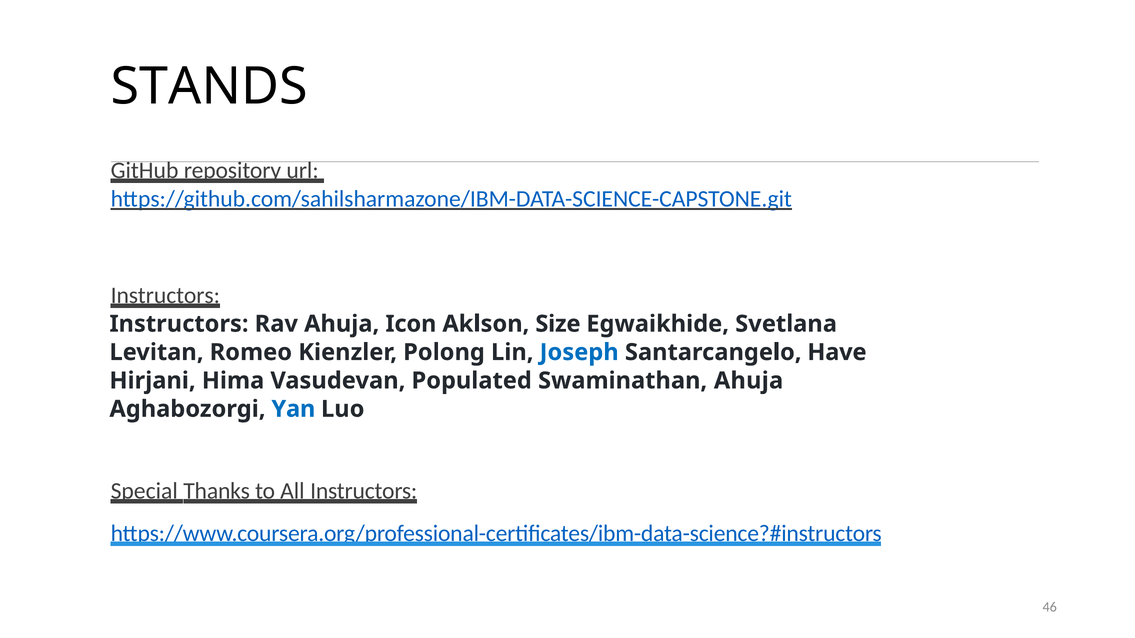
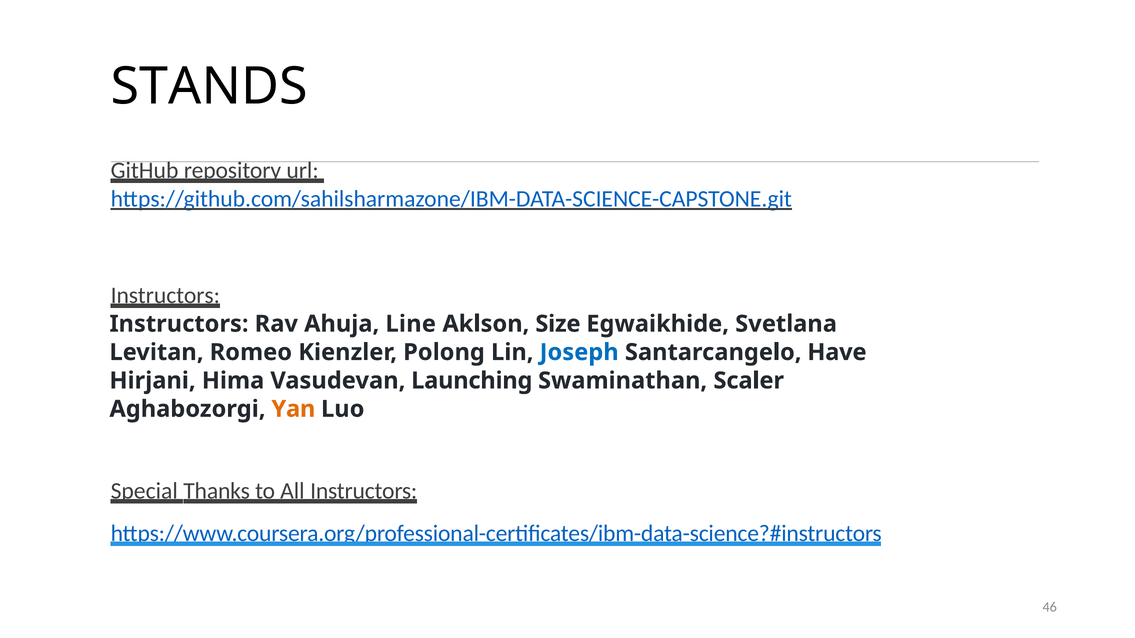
Icon: Icon -> Line
Populated: Populated -> Launching
Swaminathan Ahuja: Ahuja -> Scaler
Yan colour: blue -> orange
